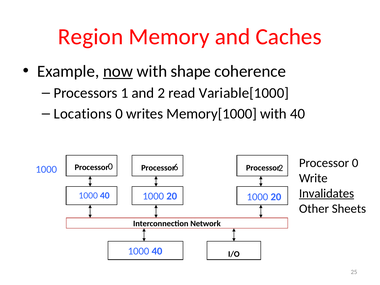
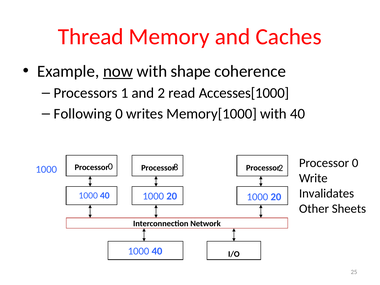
Region: Region -> Thread
Variable[1000: Variable[1000 -> Accesses[1000
Locations: Locations -> Following
6: 6 -> 8
Invalidates underline: present -> none
